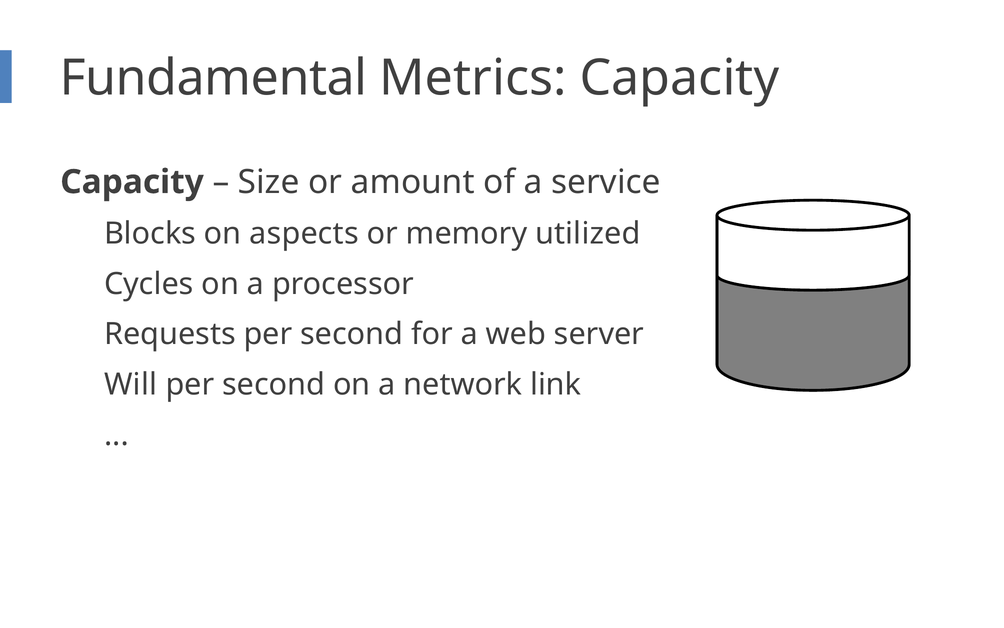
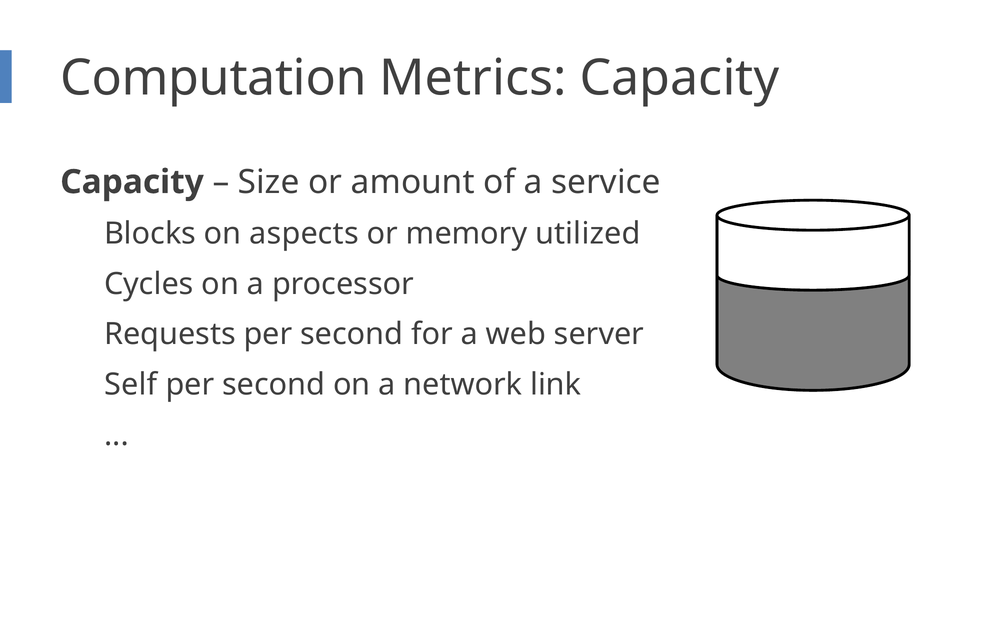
Fundamental: Fundamental -> Computation
Will: Will -> Self
